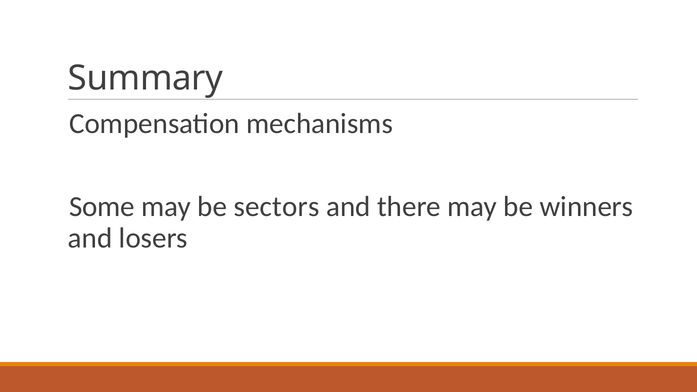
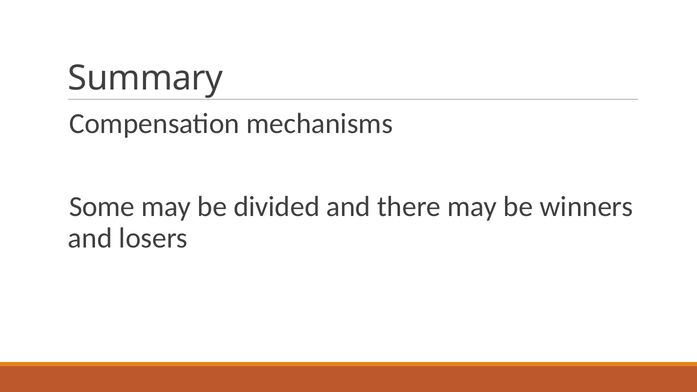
sectors: sectors -> divided
